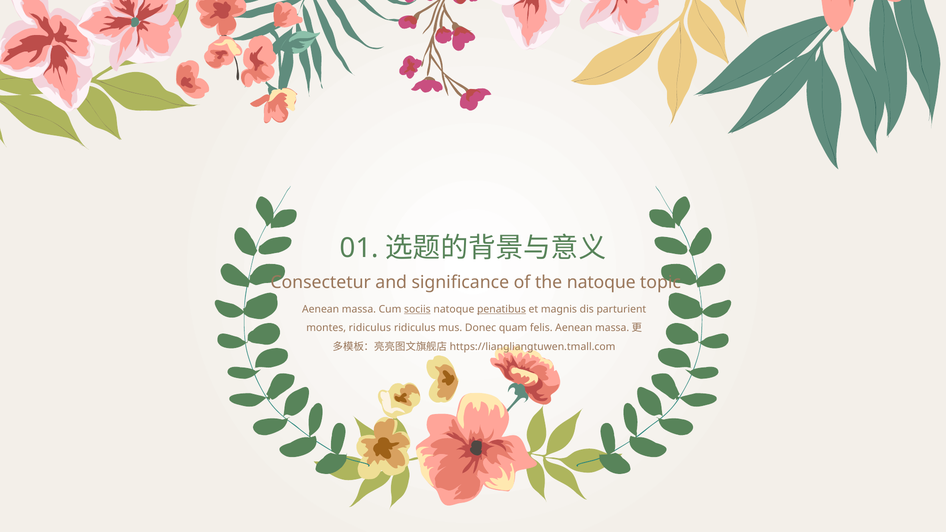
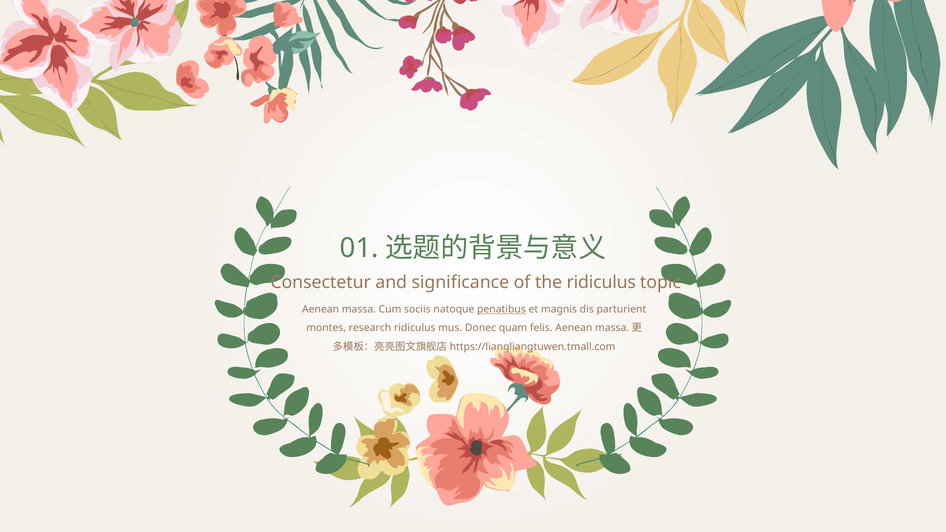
the natoque: natoque -> ridiculus
sociis underline: present -> none
montes ridiculus: ridiculus -> research
